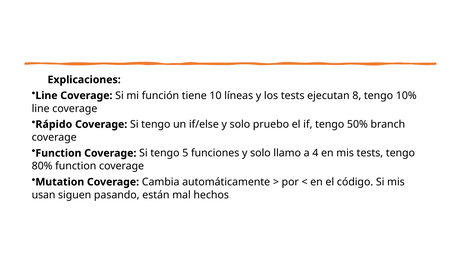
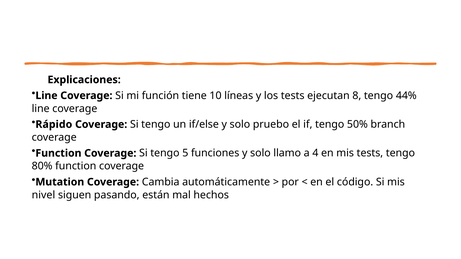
10%: 10% -> 44%
usan: usan -> nivel
